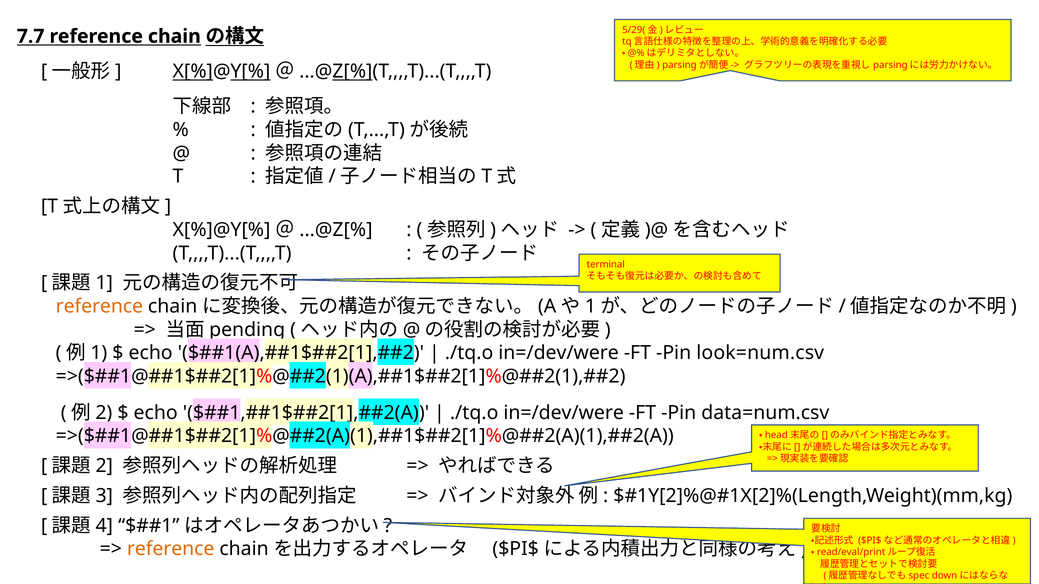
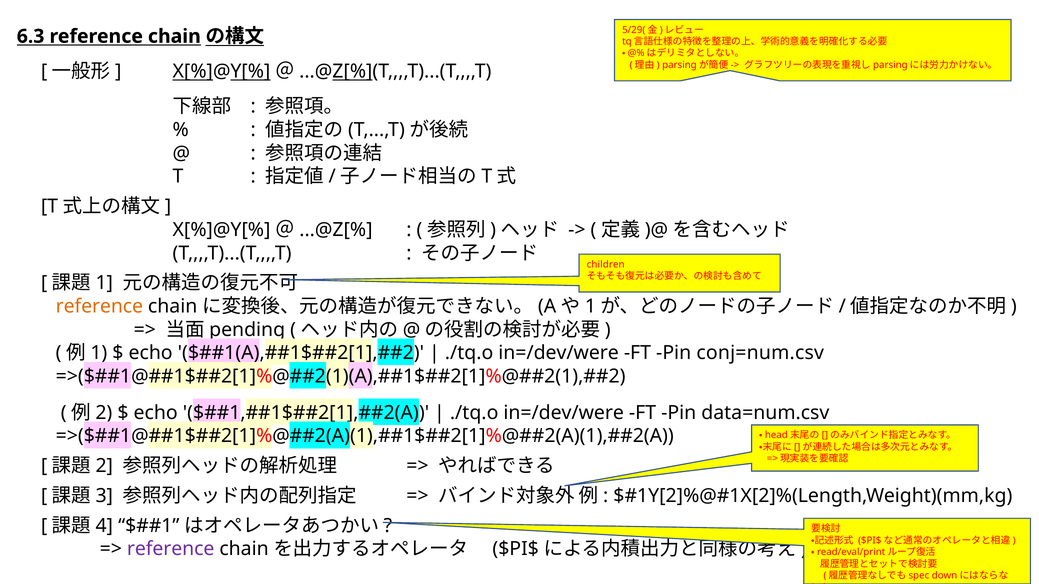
7.7: 7.7 -> 6.3
terminal: terminal -> children
look=num.csv: look=num.csv -> conj=num.csv
reference at (171, 549) colour: orange -> purple
